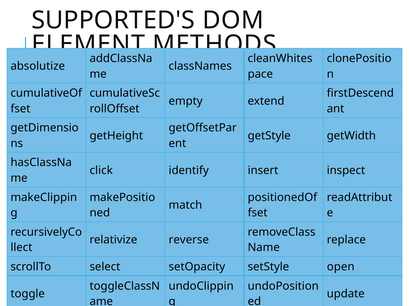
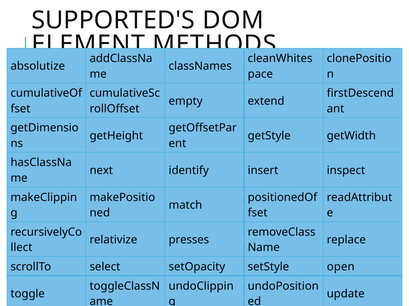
click: click -> next
reverse: reverse -> presses
